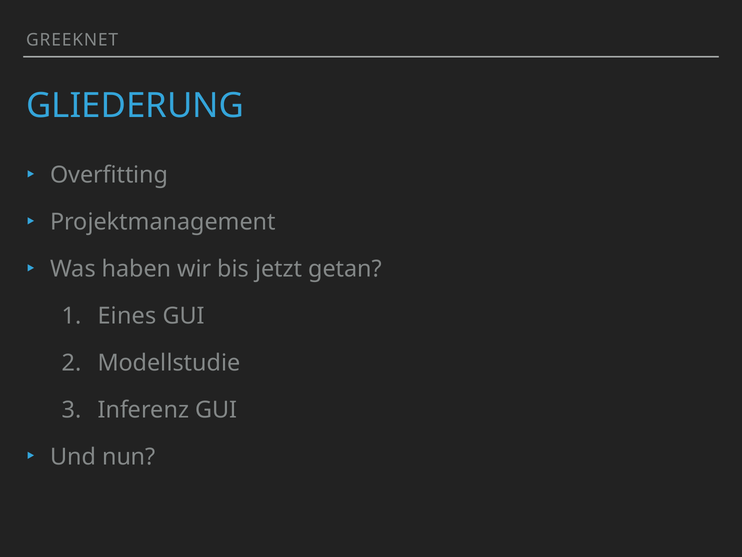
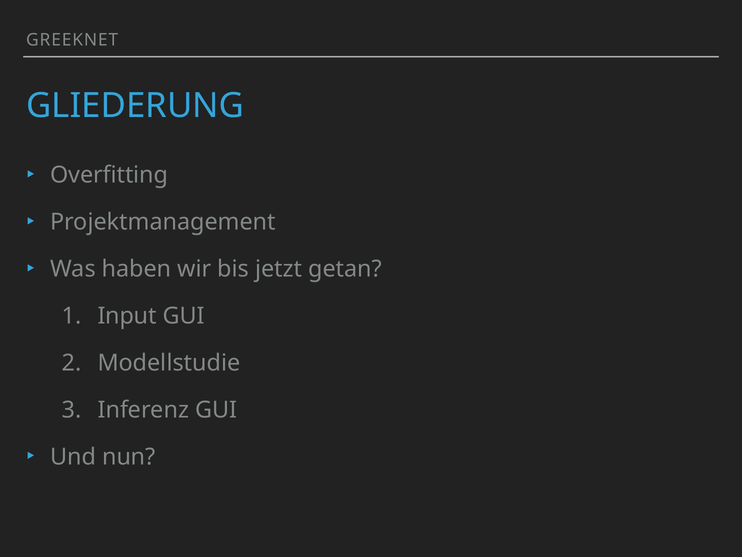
Eines: Eines -> Input
